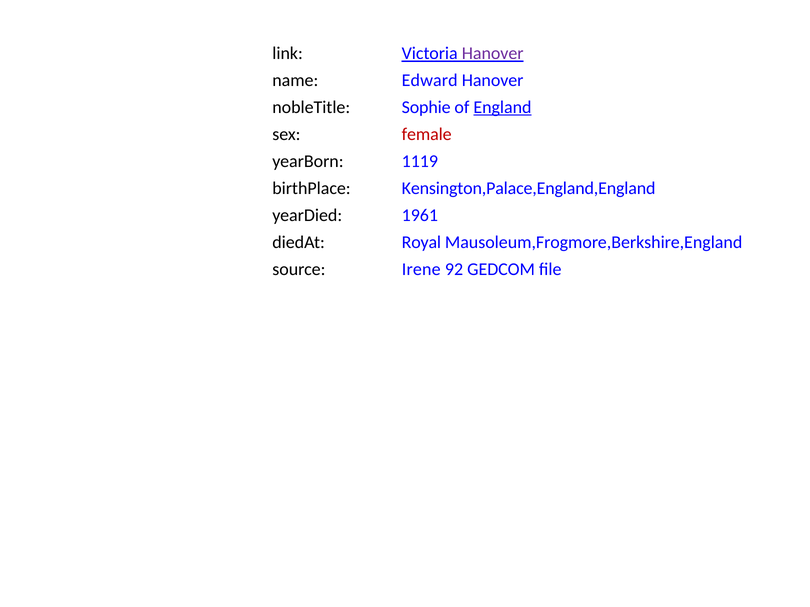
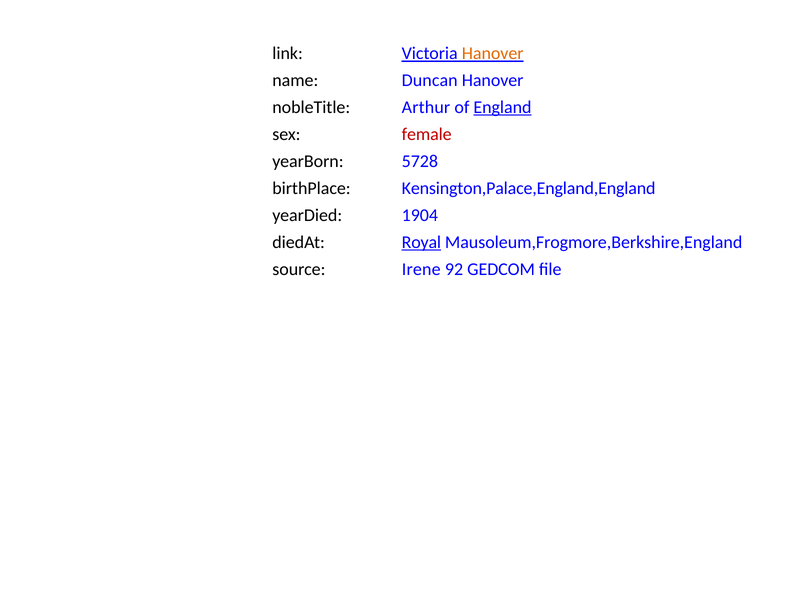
Hanover at (493, 53) colour: purple -> orange
Edward: Edward -> Duncan
Sophie: Sophie -> Arthur
1119: 1119 -> 5728
1961: 1961 -> 1904
Royal underline: none -> present
